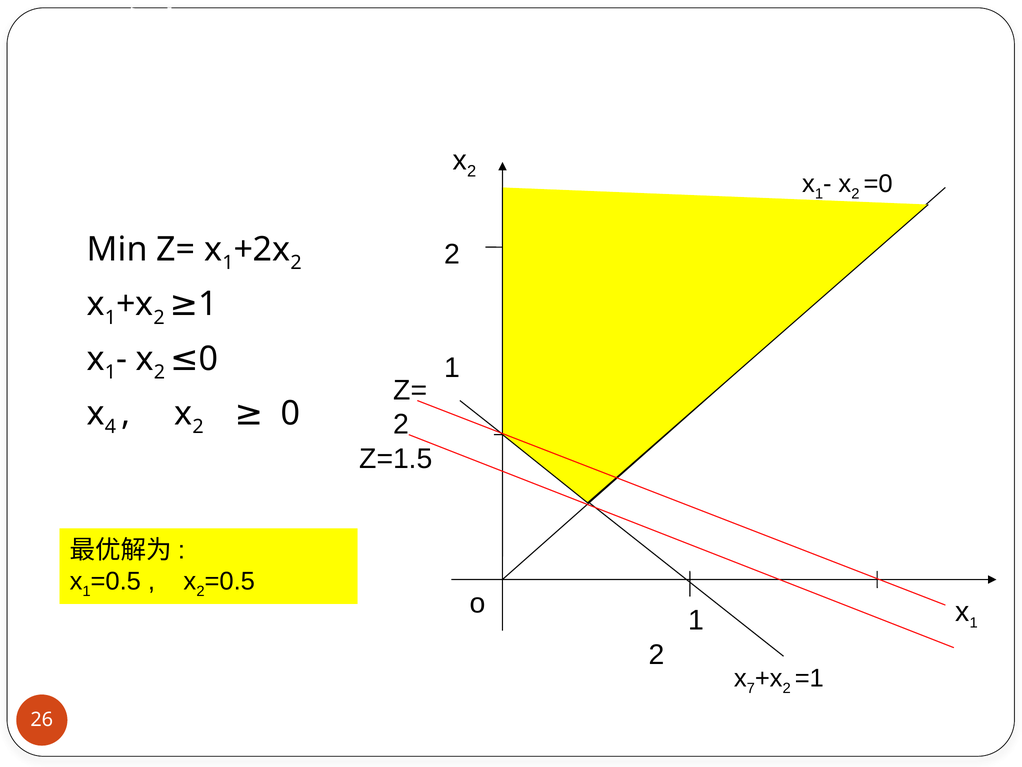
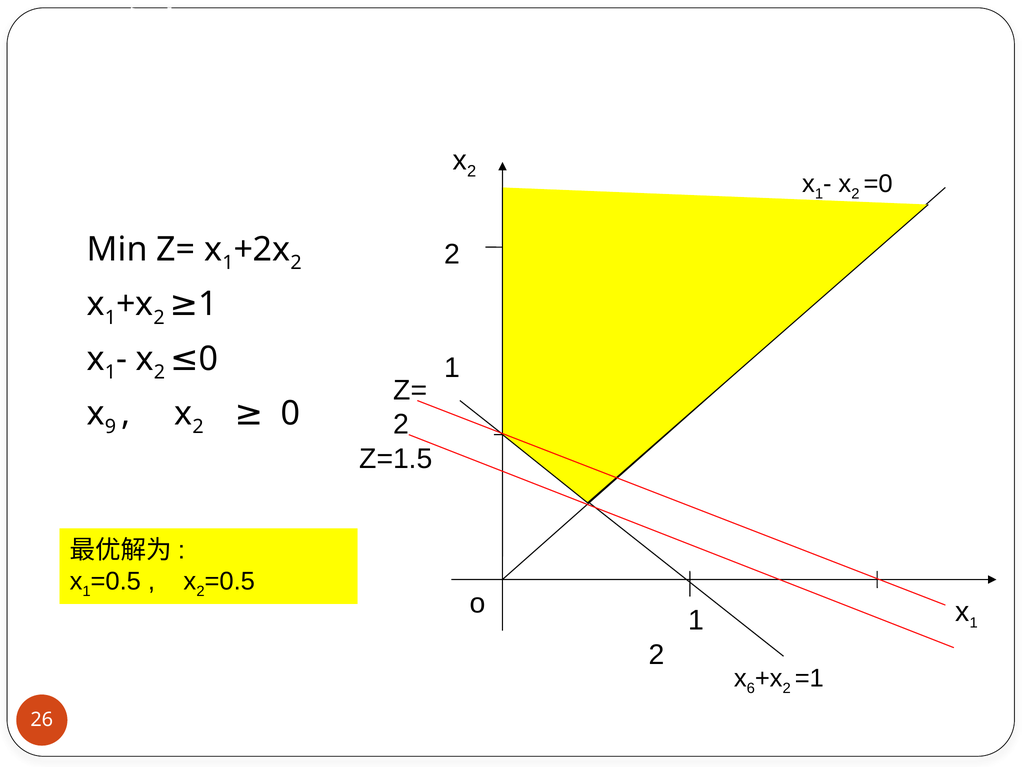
4: 4 -> 9
7: 7 -> 6
